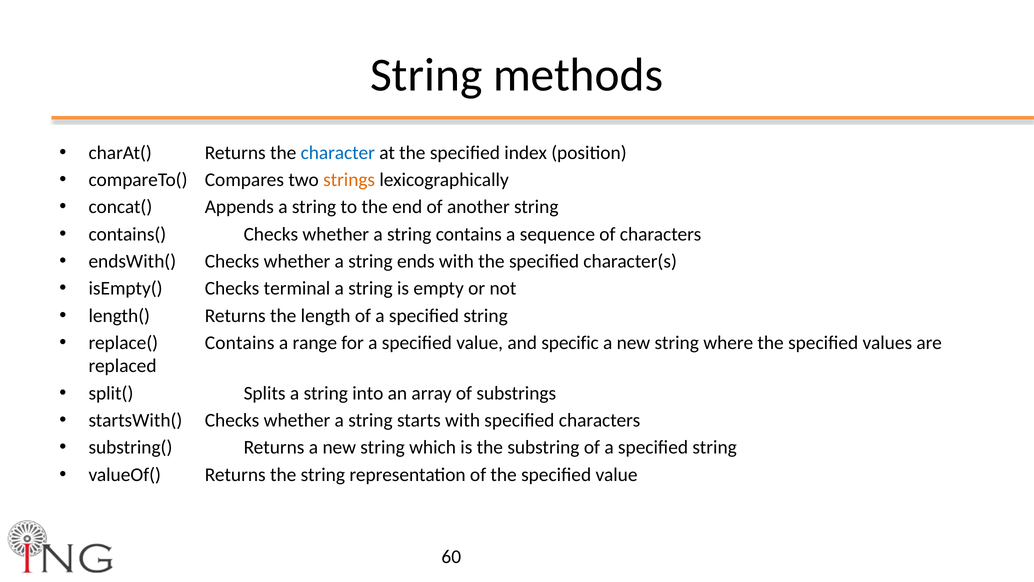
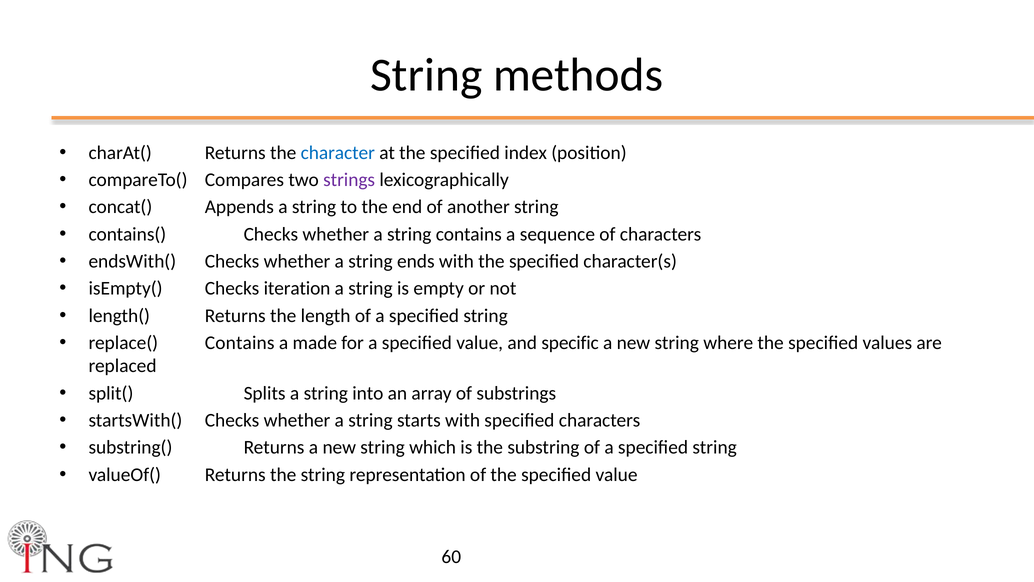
strings colour: orange -> purple
terminal: terminal -> iteration
range: range -> made
